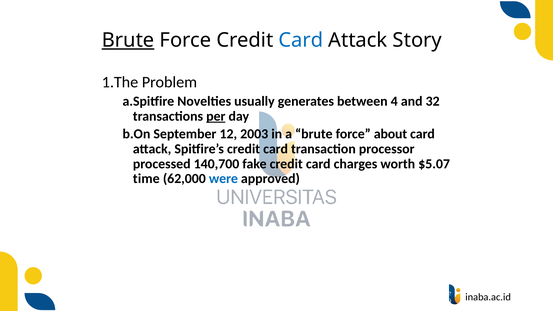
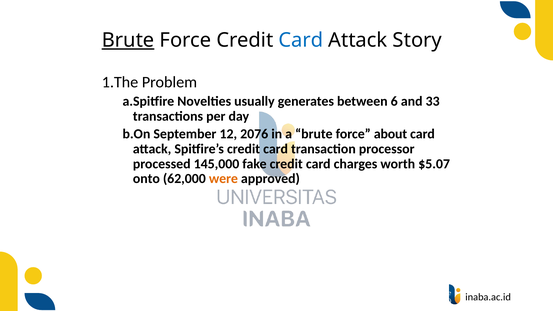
between 4: 4 -> 6
32: 32 -> 33
per underline: present -> none
2003: 2003 -> 2076
140,700: 140,700 -> 145,000
time: time -> onto
were colour: blue -> orange
